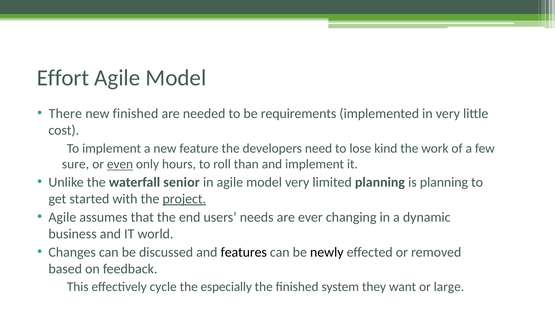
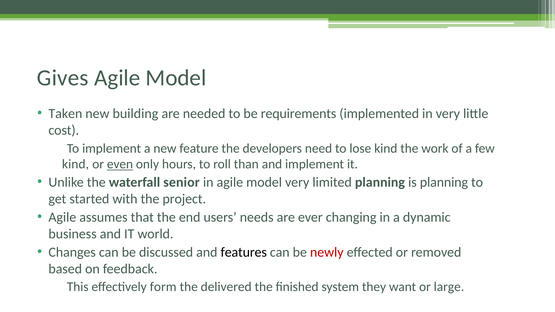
Effort: Effort -> Gives
There: There -> Taken
new finished: finished -> building
sure at (76, 164): sure -> kind
project underline: present -> none
newly colour: black -> red
cycle: cycle -> form
especially: especially -> delivered
